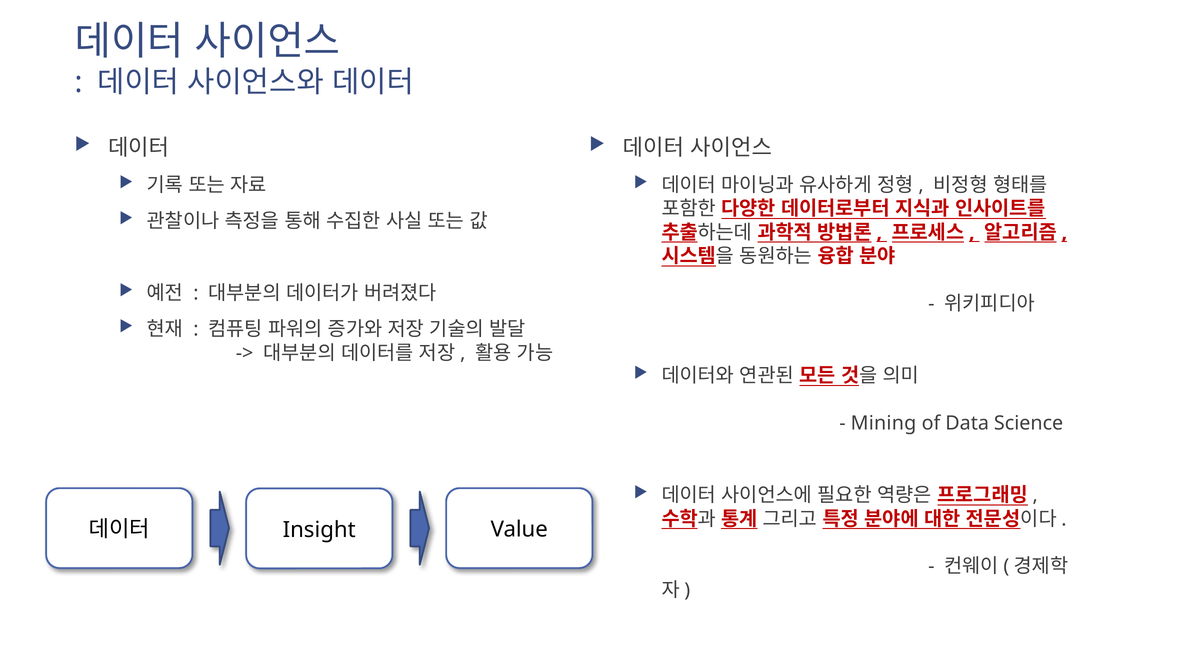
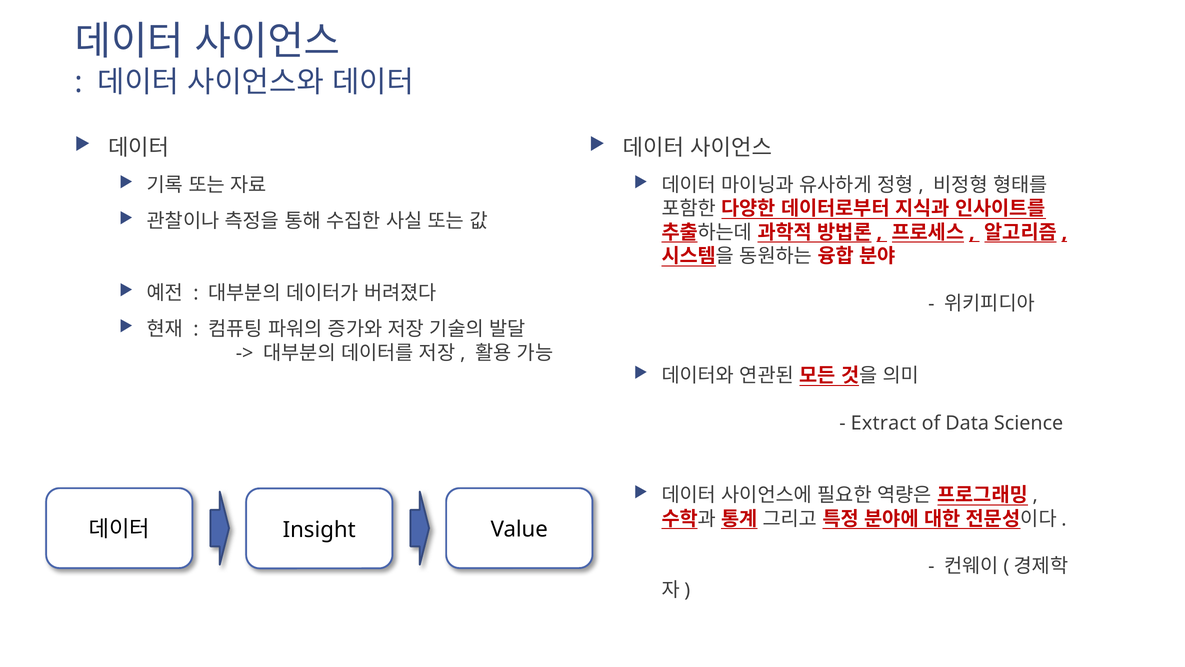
Mining: Mining -> Extract
